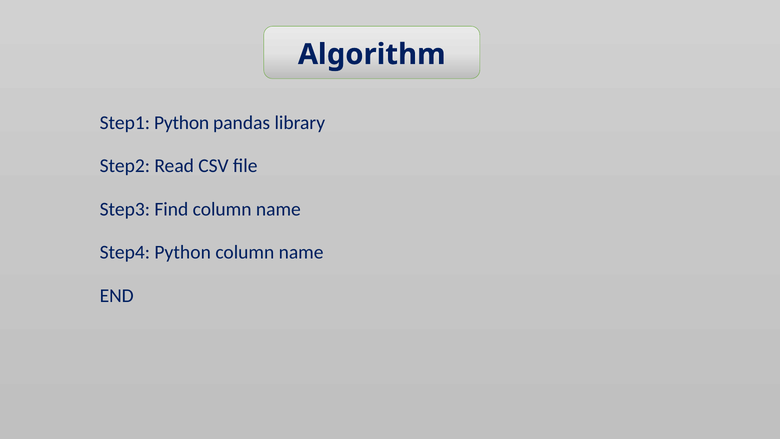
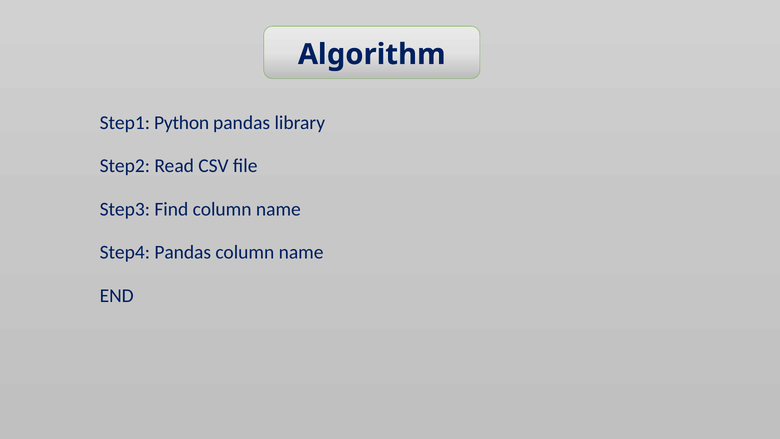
Step4 Python: Python -> Pandas
